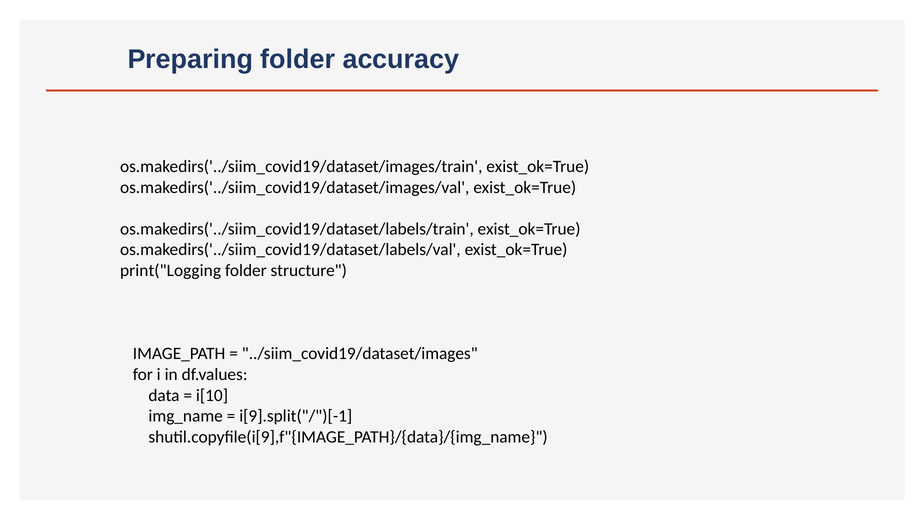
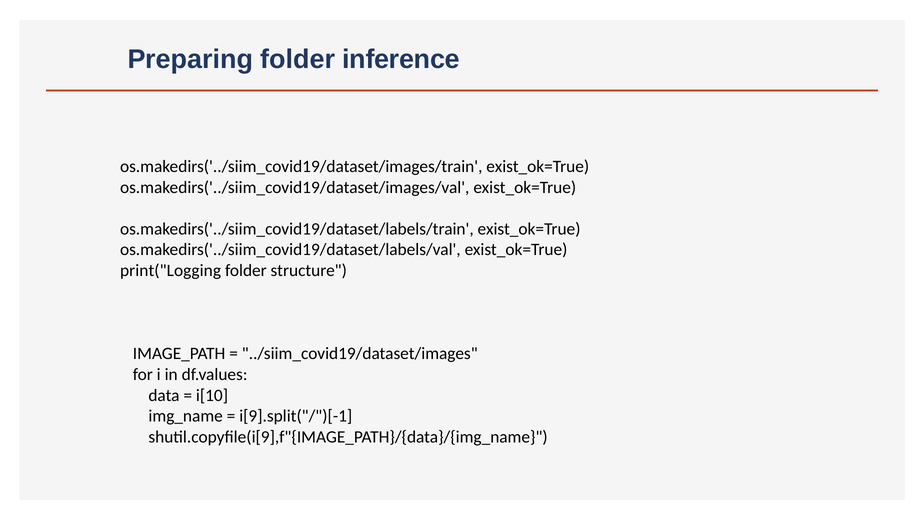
accuracy: accuracy -> inference
